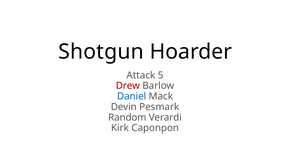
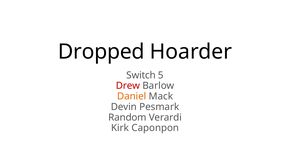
Shotgun: Shotgun -> Dropped
Attack: Attack -> Switch
Daniel colour: blue -> orange
